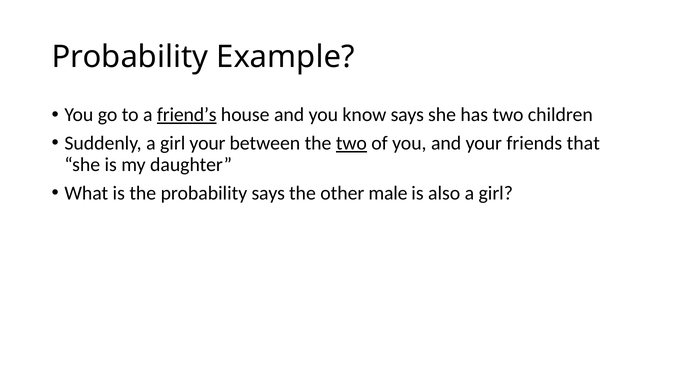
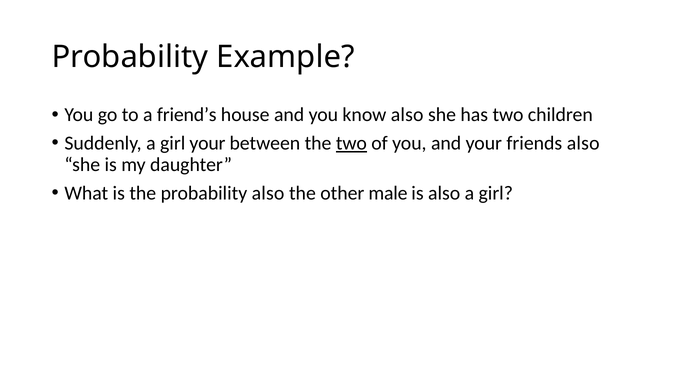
friend’s underline: present -> none
know says: says -> also
friends that: that -> also
probability says: says -> also
